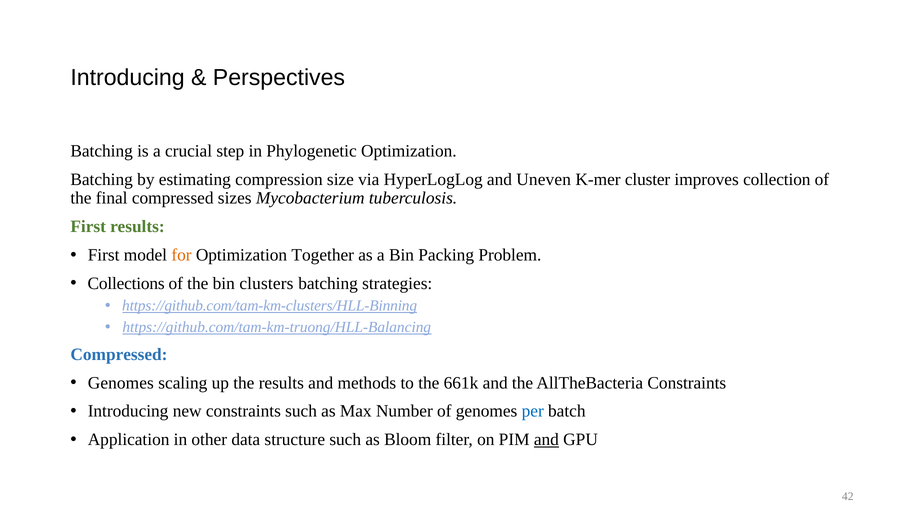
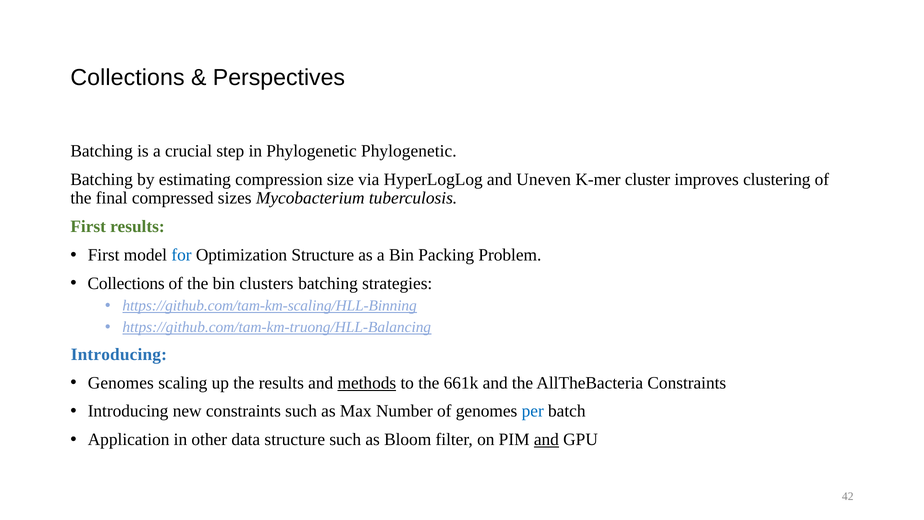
Introducing at (128, 78): Introducing -> Collections
Phylogenetic Optimization: Optimization -> Phylogenetic
collection: collection -> clustering
for colour: orange -> blue
Optimization Together: Together -> Structure
https://github.com/tam-km-clusters/HLL-Binning: https://github.com/tam-km-clusters/HLL-Binning -> https://github.com/tam-km-scaling/HLL-Binning
Compressed at (119, 354): Compressed -> Introducing
methods underline: none -> present
